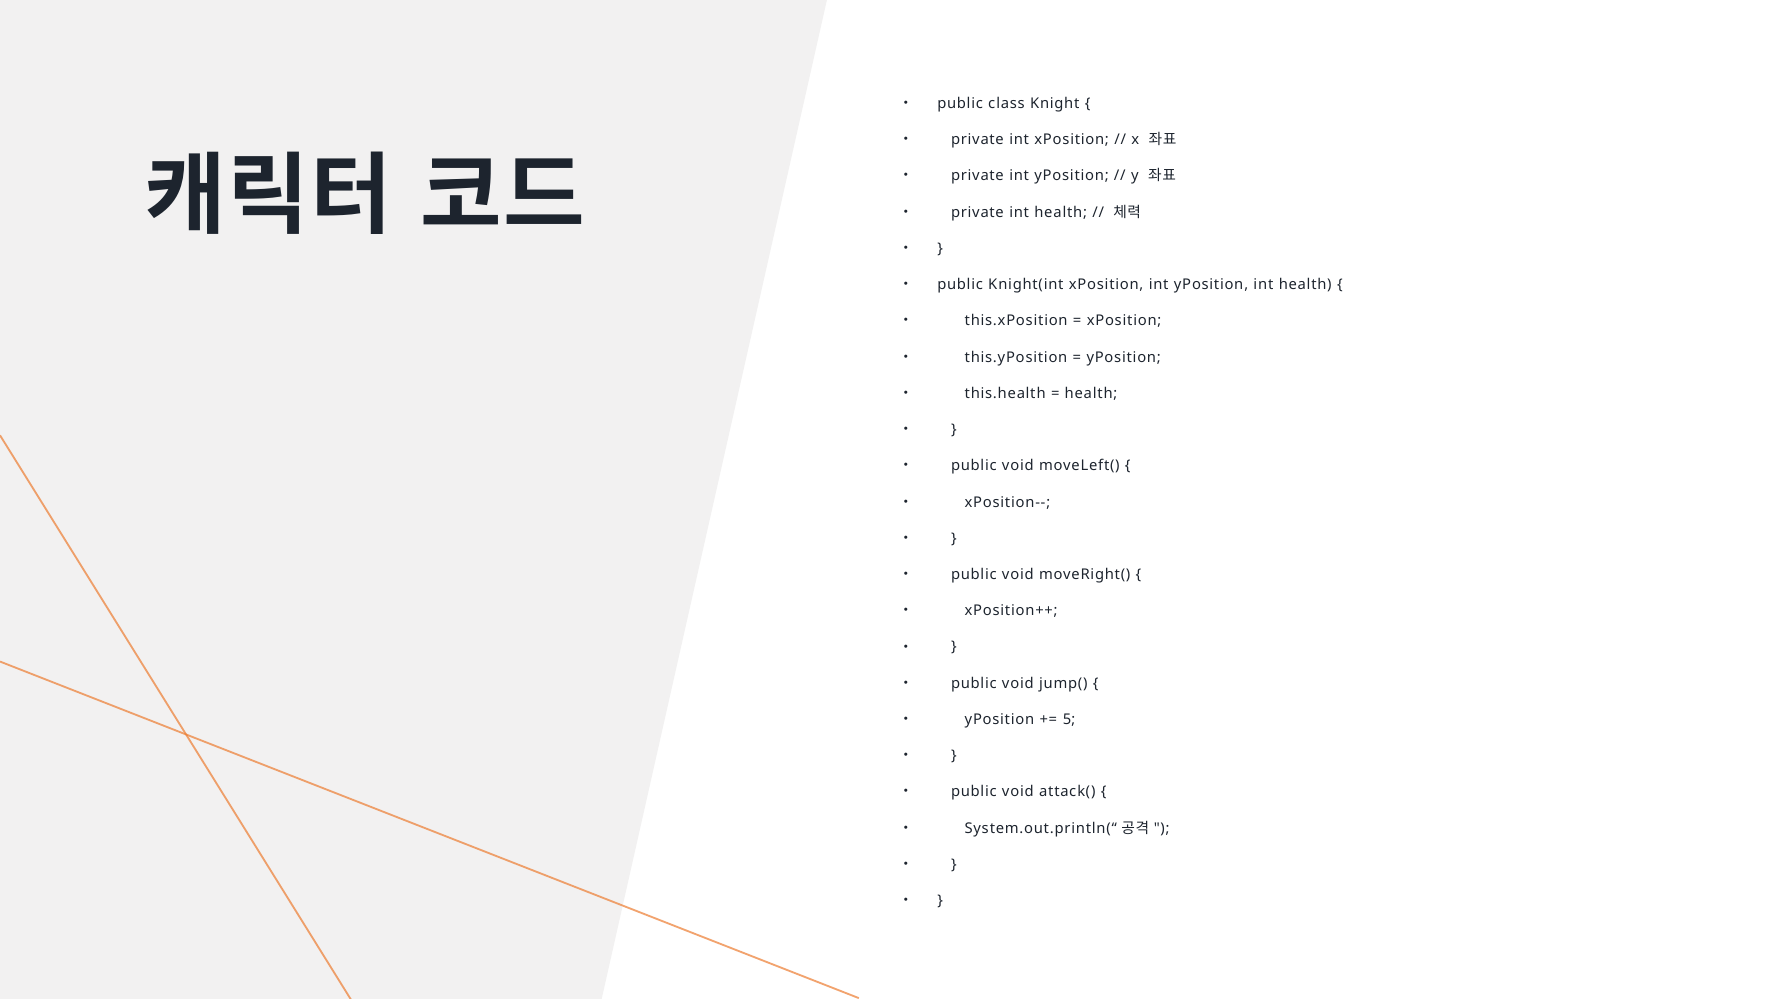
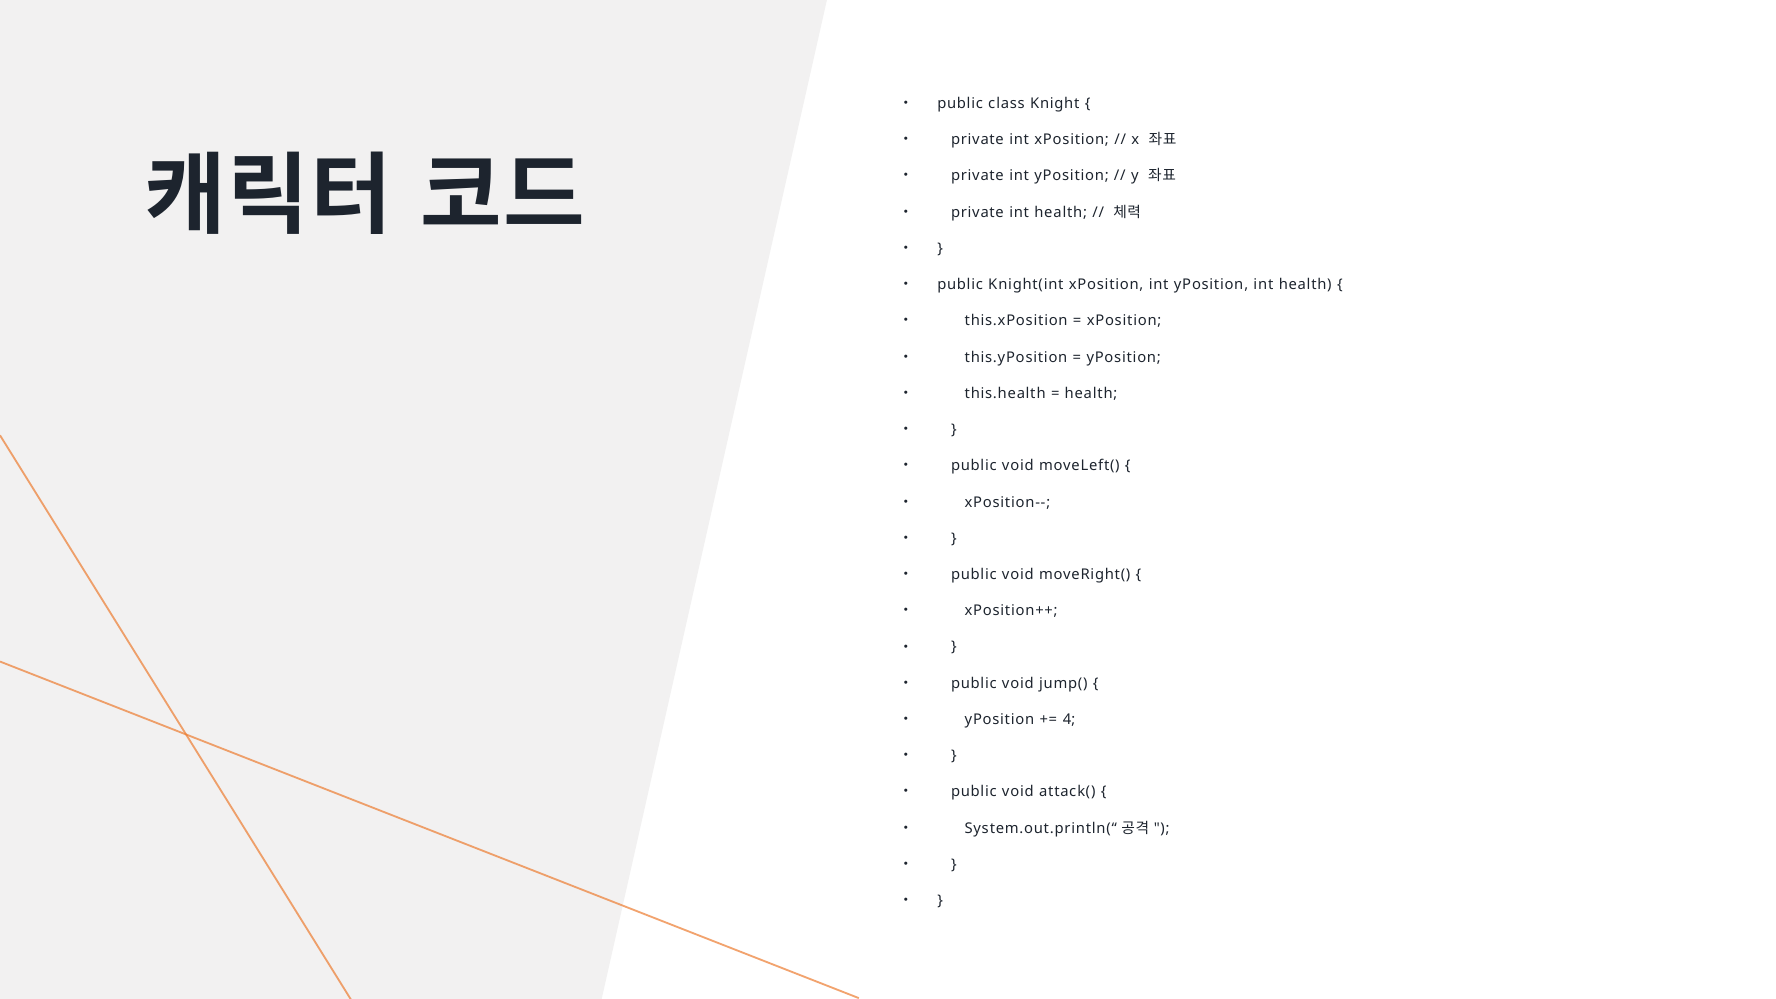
5: 5 -> 4
